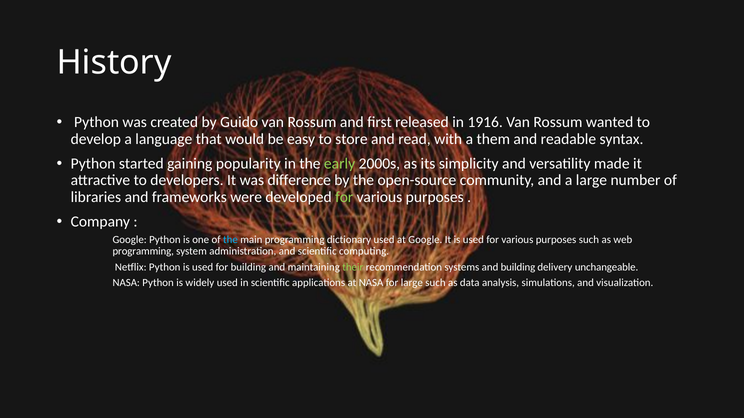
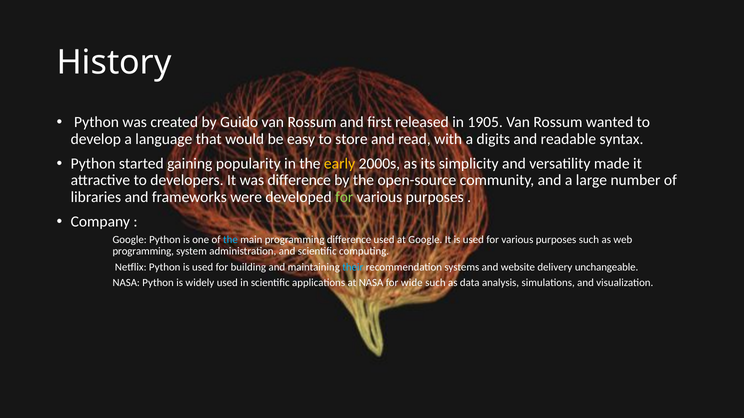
1916: 1916 -> 1905
them: them -> digits
early colour: light green -> yellow
programming dictionary: dictionary -> difference
their colour: light green -> light blue
and building: building -> website
for large: large -> wide
